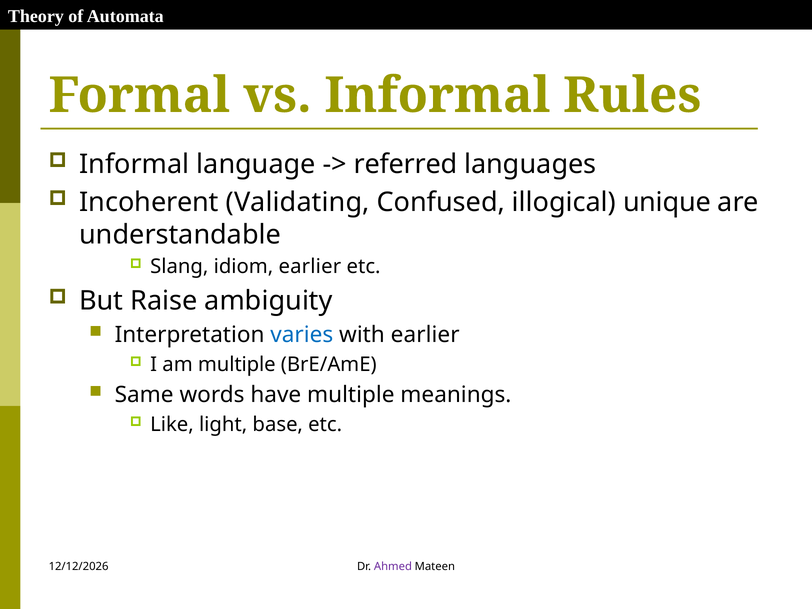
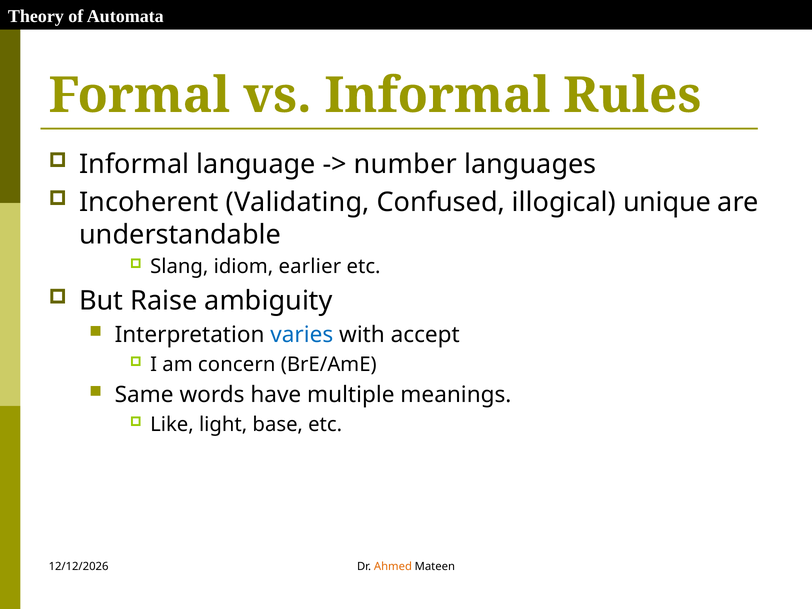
referred: referred -> number
with earlier: earlier -> accept
am multiple: multiple -> concern
Ahmed colour: purple -> orange
